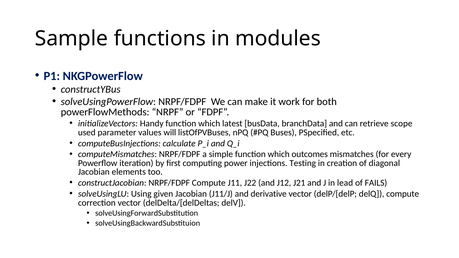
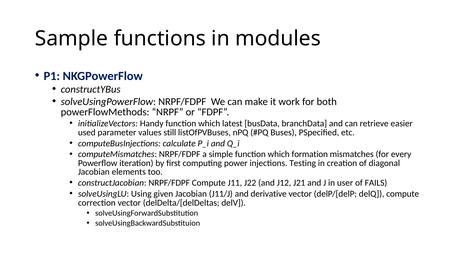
scope: scope -> easier
will: will -> still
outcomes: outcomes -> formation
lead: lead -> user
